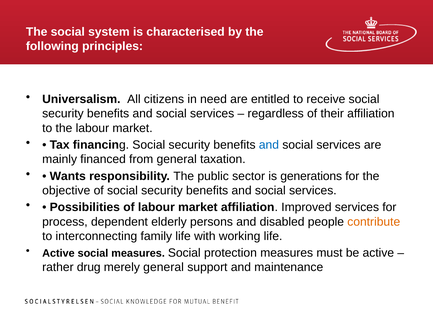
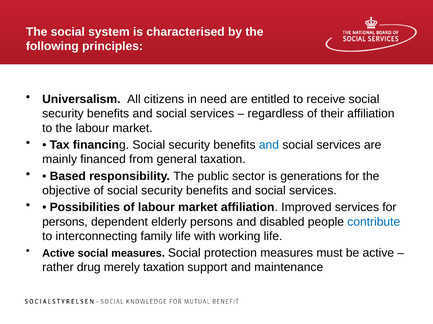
Wants: Wants -> Based
process at (65, 222): process -> persons
contribute colour: orange -> blue
merely general: general -> taxation
